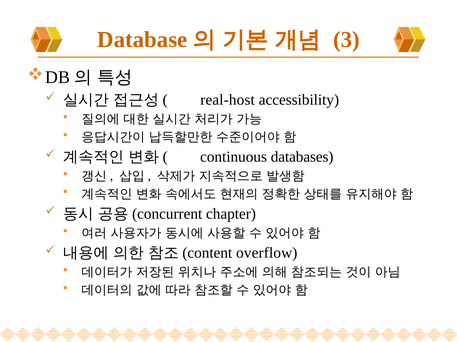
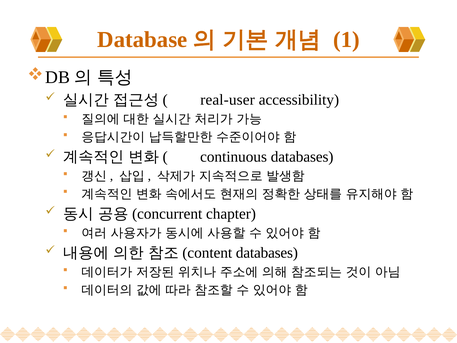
3: 3 -> 1
real-host: real-host -> real-user
overflow at (267, 253): overflow -> databases
